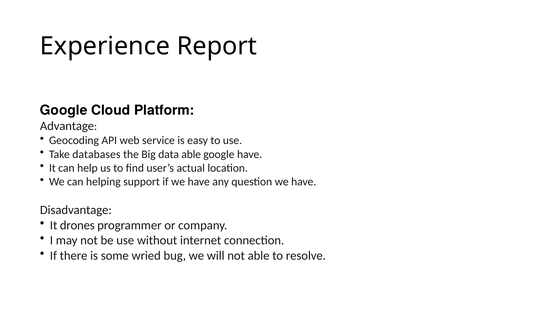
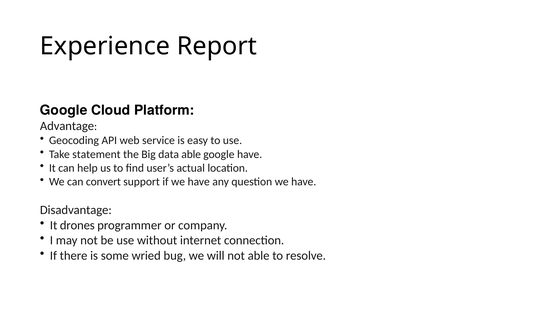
databases: databases -> statement
helping: helping -> convert
